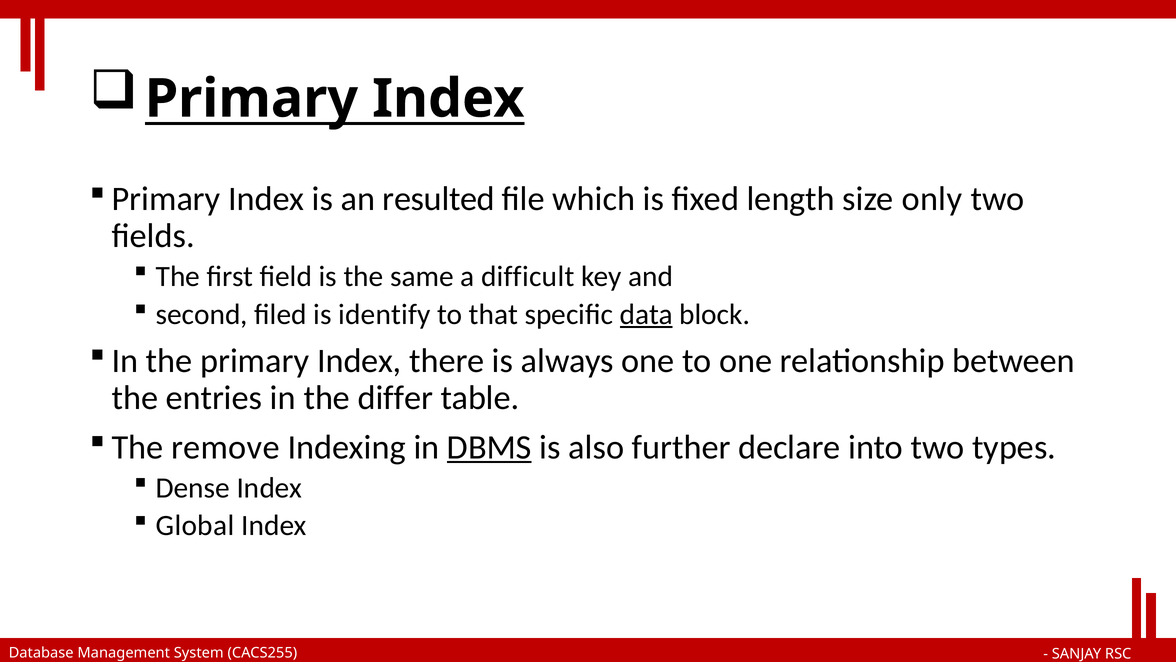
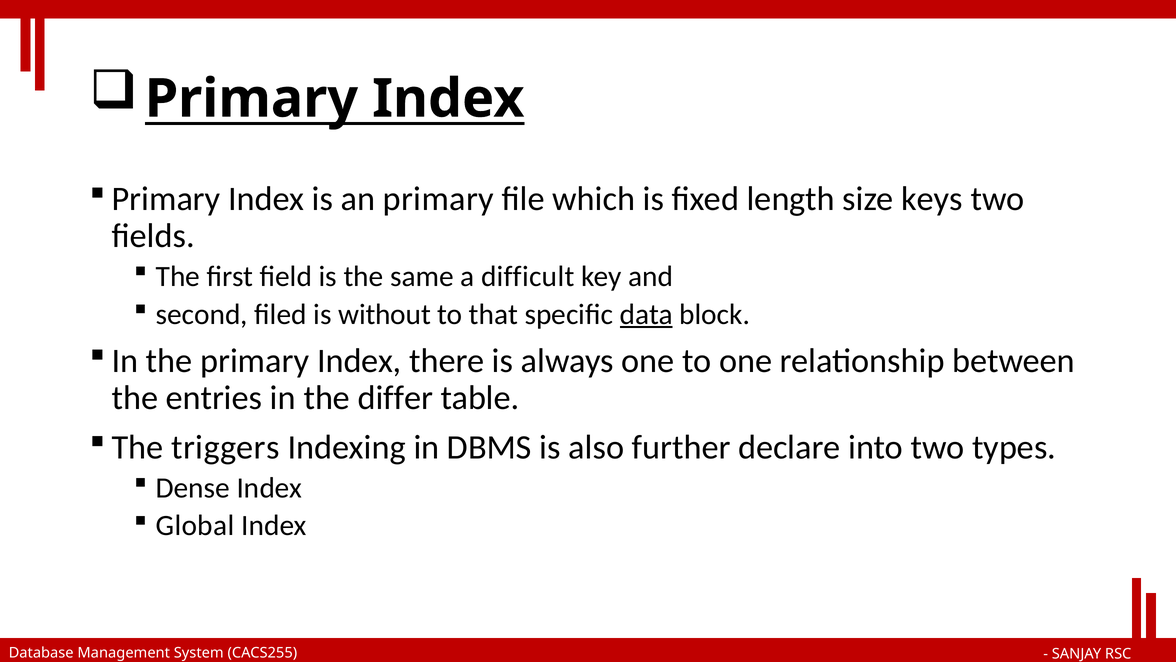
an resulted: resulted -> primary
only: only -> keys
identify: identify -> without
remove: remove -> triggers
DBMS underline: present -> none
